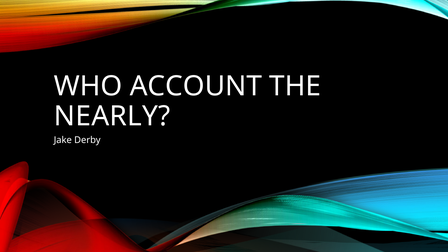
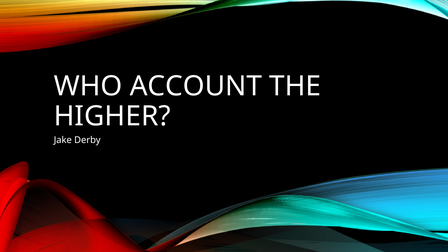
NEARLY: NEARLY -> HIGHER
